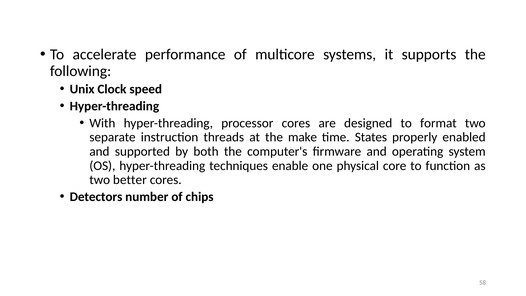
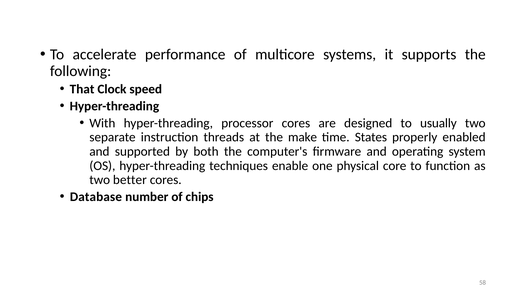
Unix: Unix -> That
format: format -> usually
Detectors: Detectors -> Database
